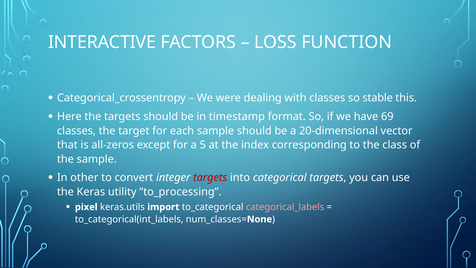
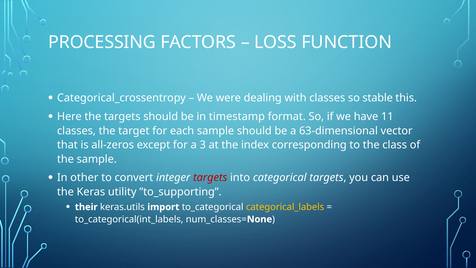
INTERACTIVE: INTERACTIVE -> PROCESSING
69: 69 -> 11
20-dimensional: 20-dimensional -> 63-dimensional
5: 5 -> 3
”to_processing: ”to_processing -> ”to_supporting
pixel: pixel -> their
categorical_labels colour: pink -> yellow
